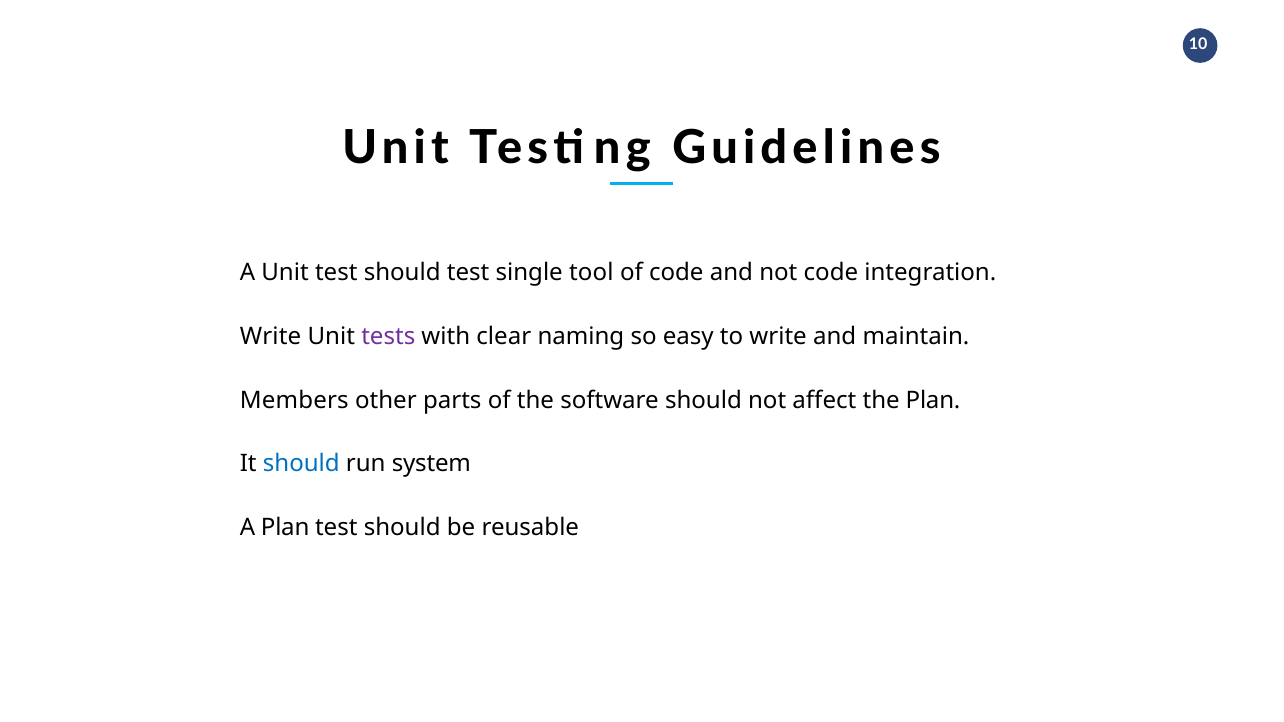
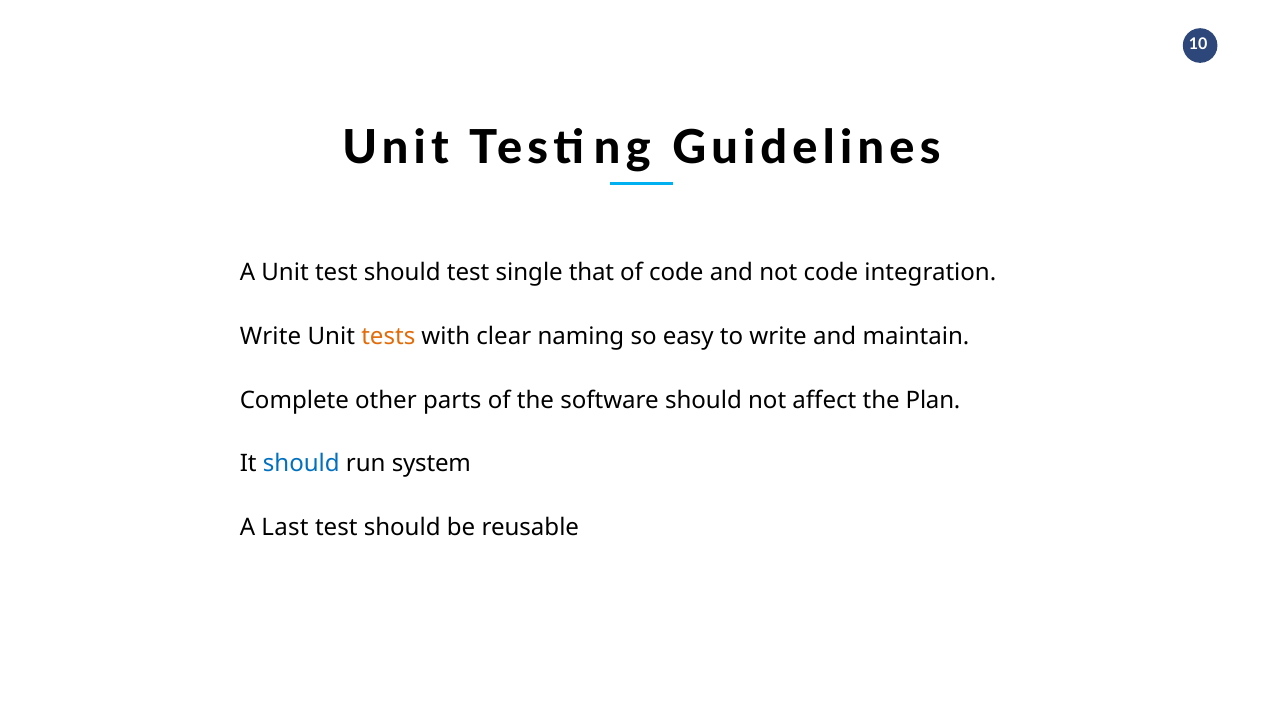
tool: tool -> that
tests colour: purple -> orange
Members: Members -> Complete
A Plan: Plan -> Last
